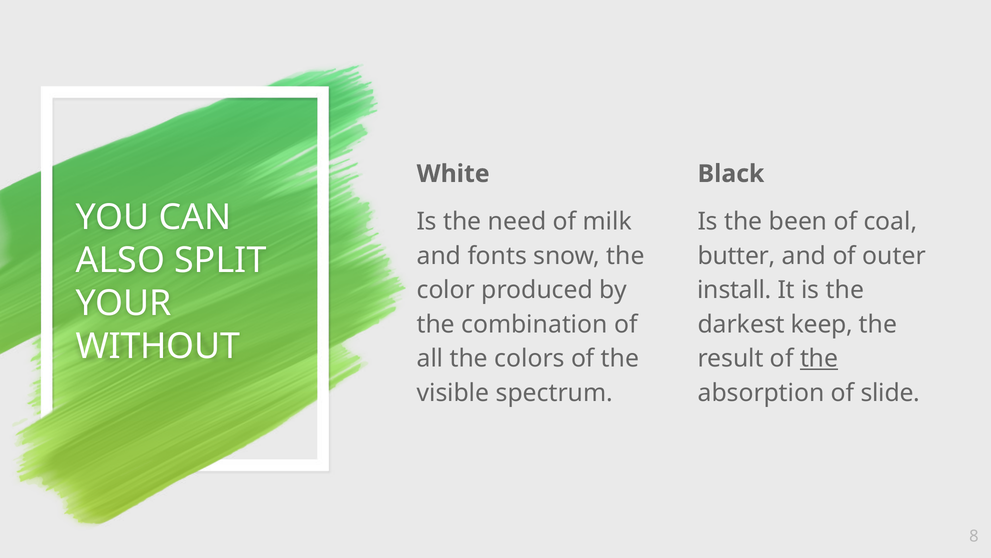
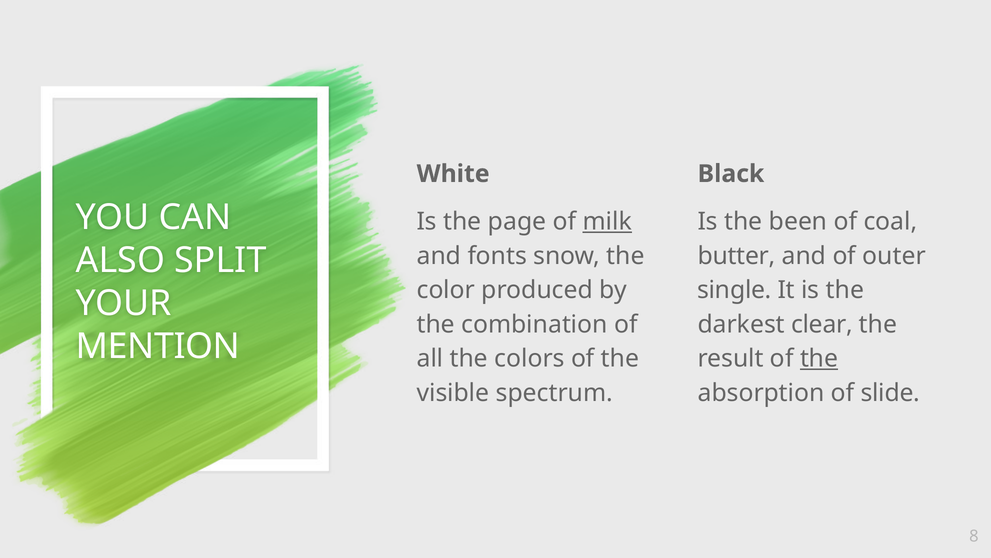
need: need -> page
milk underline: none -> present
install: install -> single
keep: keep -> clear
WITHOUT: WITHOUT -> MENTION
